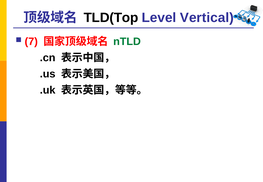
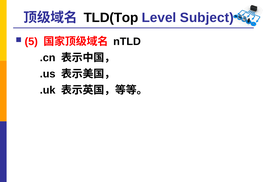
Vertical: Vertical -> Subject
7: 7 -> 5
nTLD colour: green -> black
